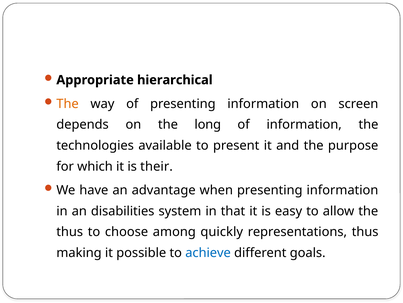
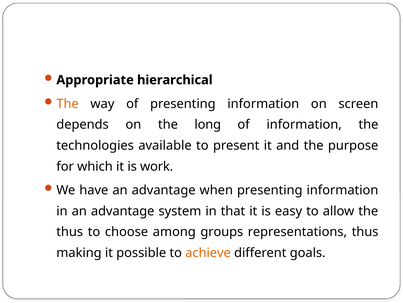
their: their -> work
in an disabilities: disabilities -> advantage
quickly: quickly -> groups
achieve colour: blue -> orange
